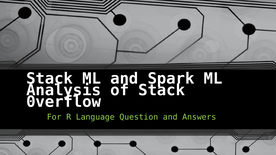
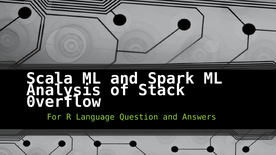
Stack at (50, 79): Stack -> Scala
